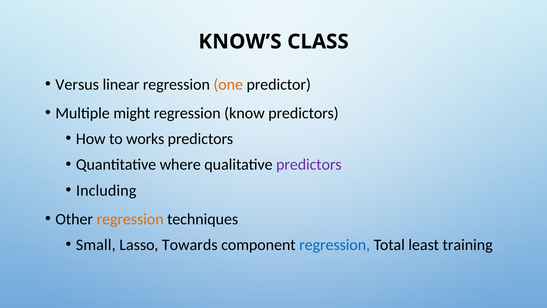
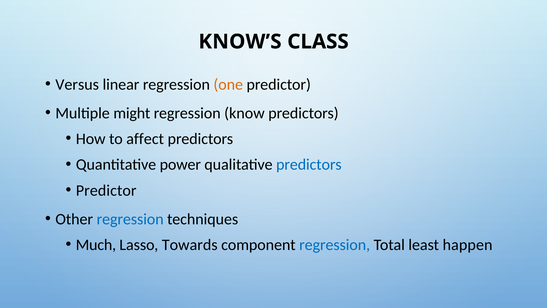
works: works -> affect
where: where -> power
predictors at (309, 164) colour: purple -> blue
Including at (106, 190): Including -> Predictor
regression at (130, 219) colour: orange -> blue
Small: Small -> Much
training: training -> happen
